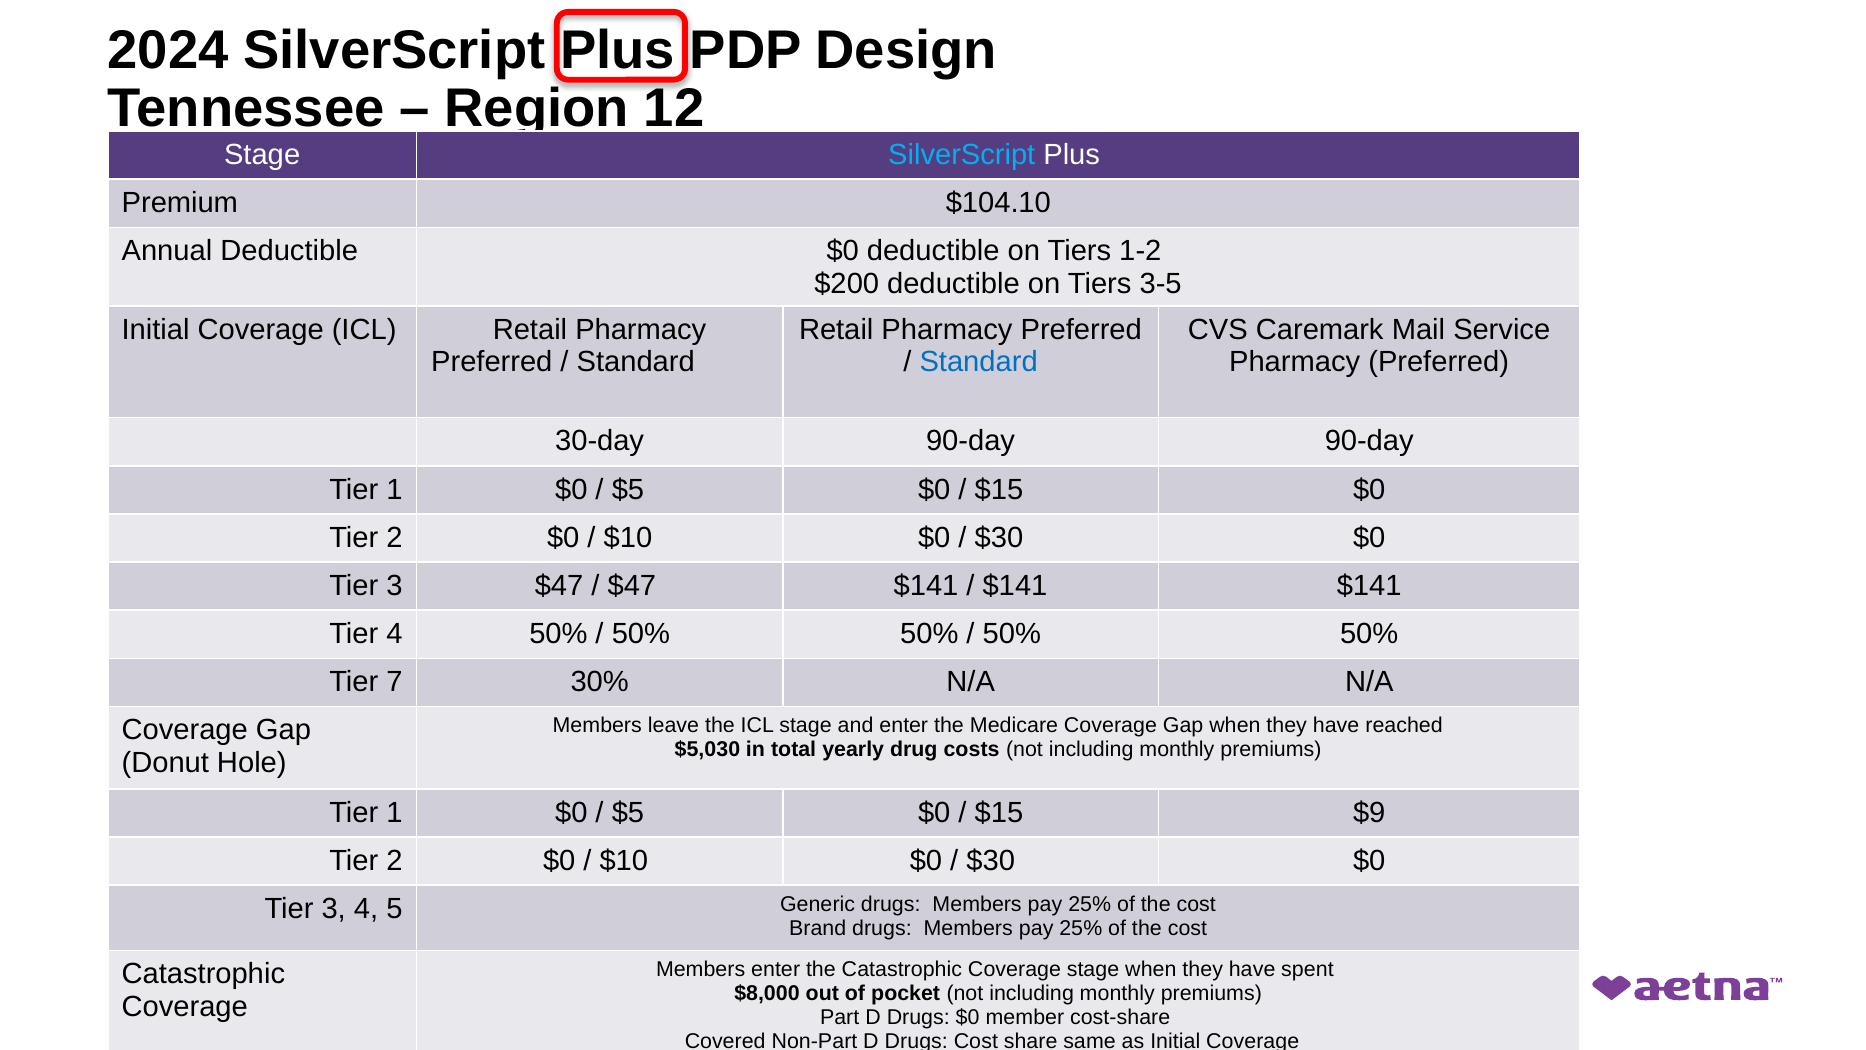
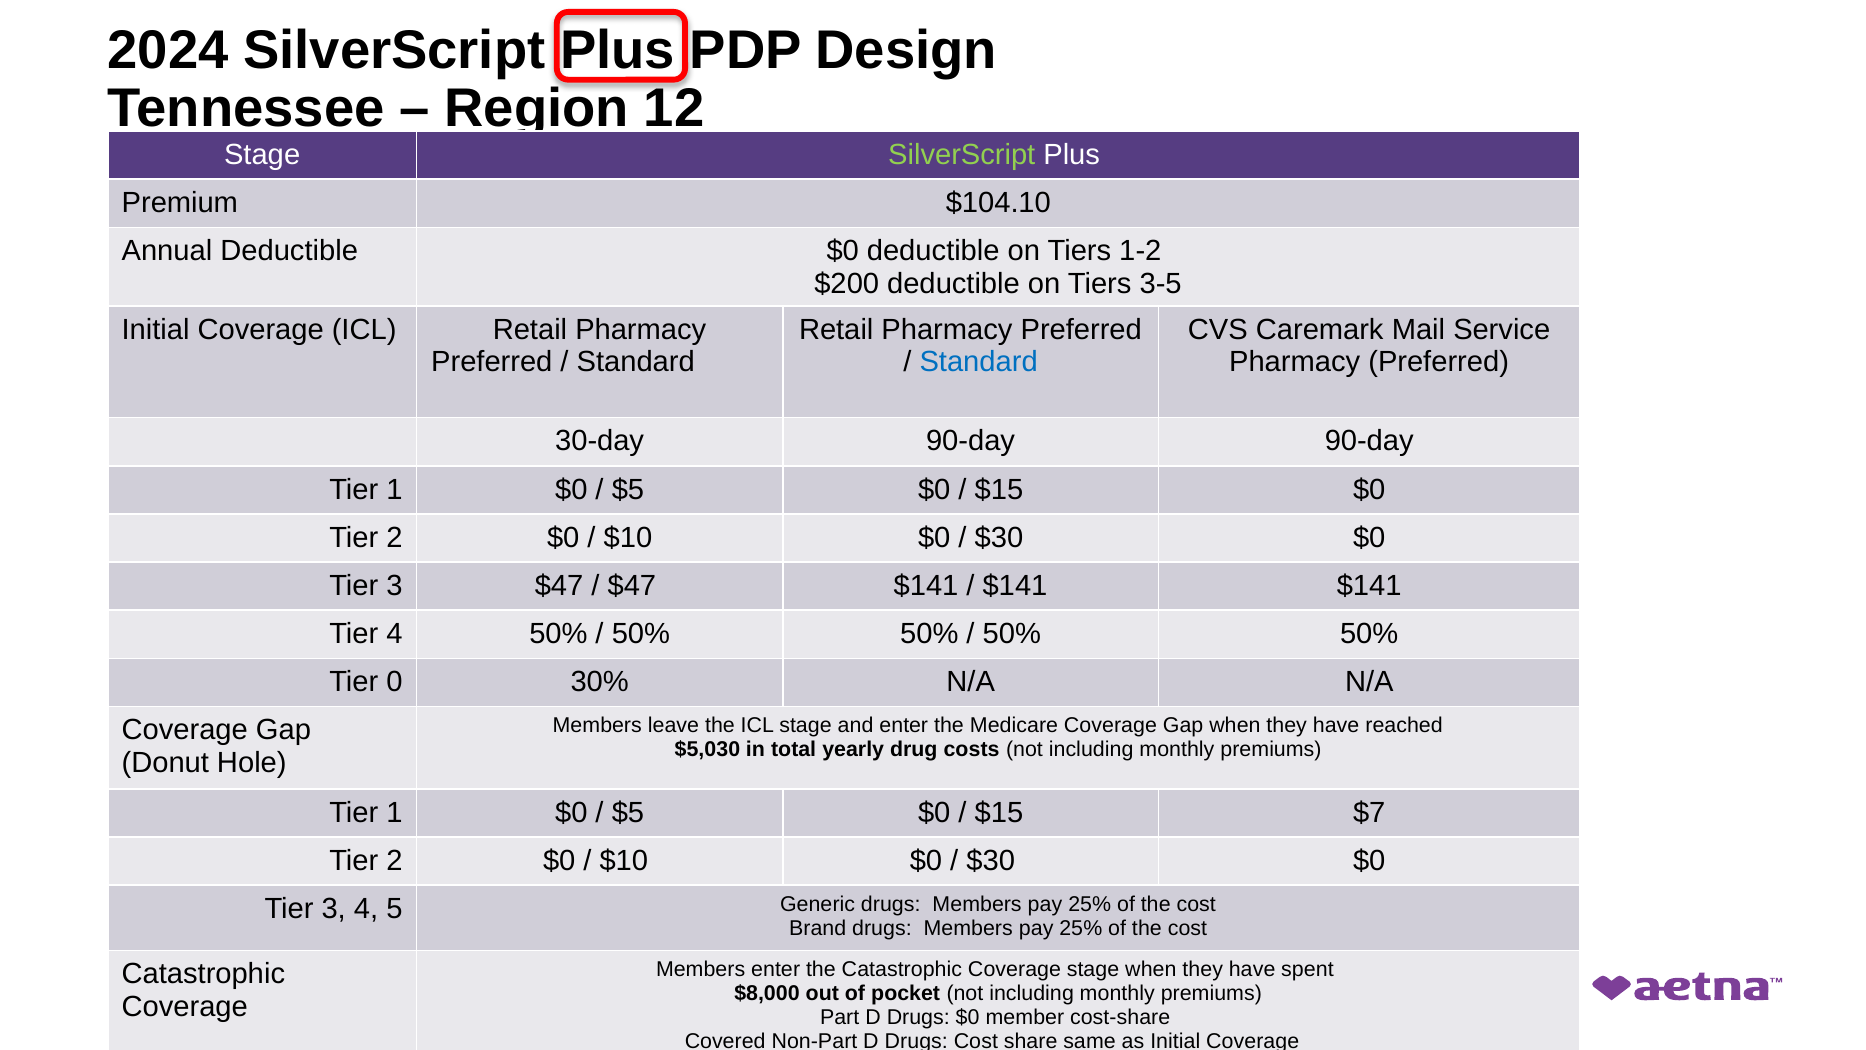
SilverScript at (962, 155) colour: light blue -> light green
7: 7 -> 0
$9: $9 -> $7
